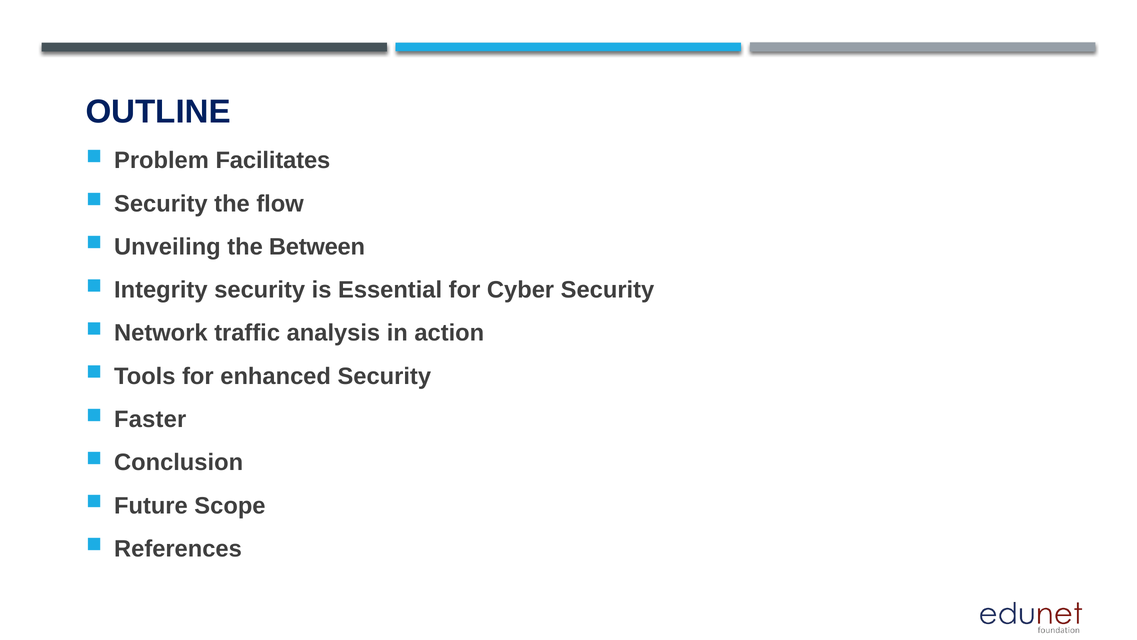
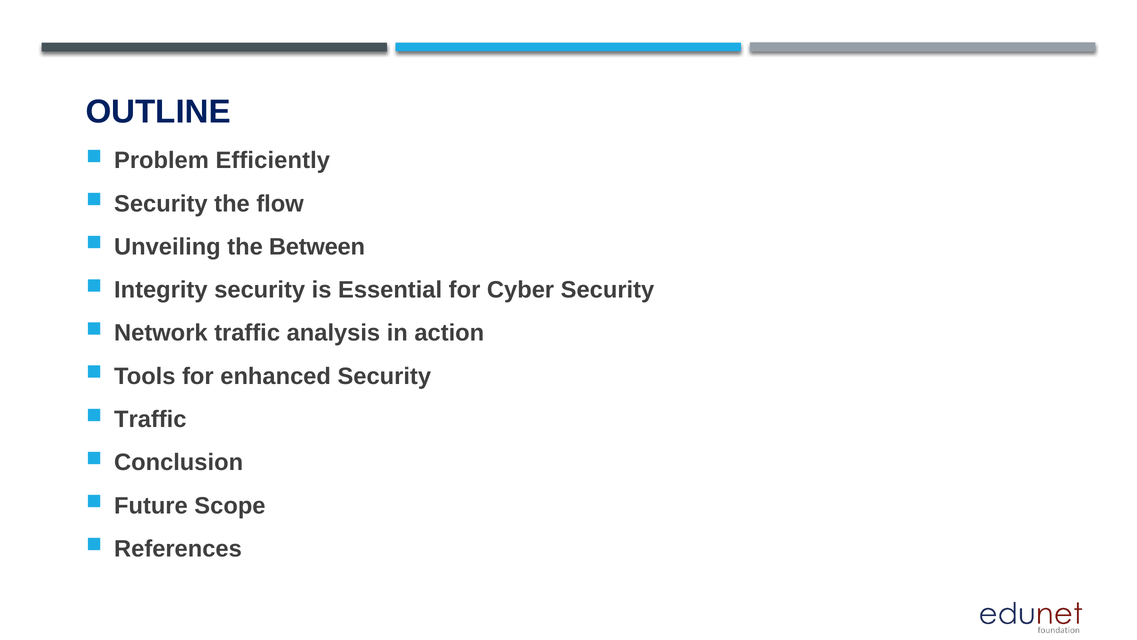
Facilitates: Facilitates -> Efficiently
Faster at (150, 419): Faster -> Traffic
